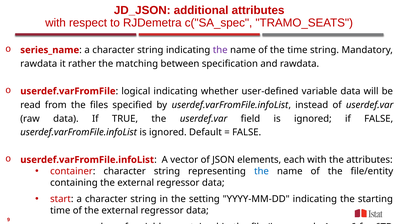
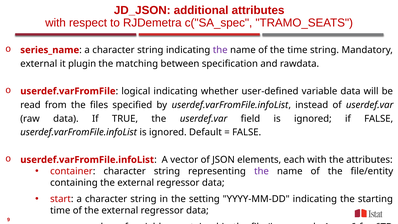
rawdata at (39, 64): rawdata -> external
rather: rather -> plugin
the at (262, 171) colour: blue -> purple
